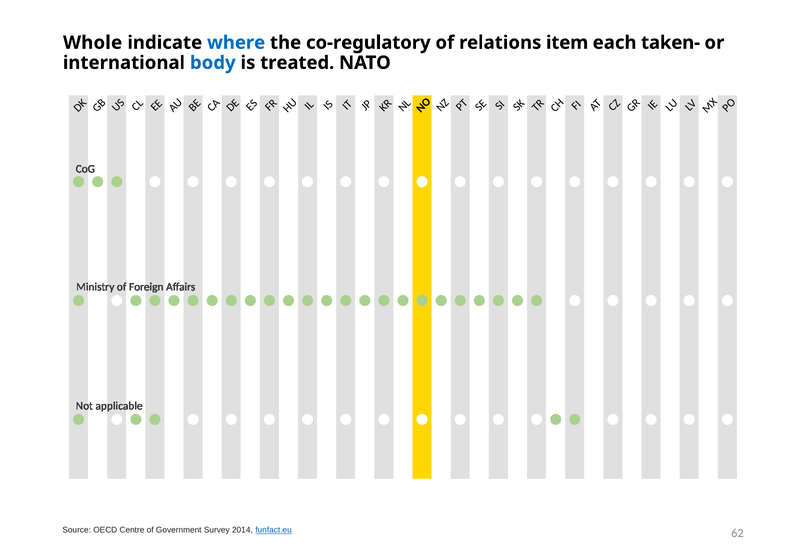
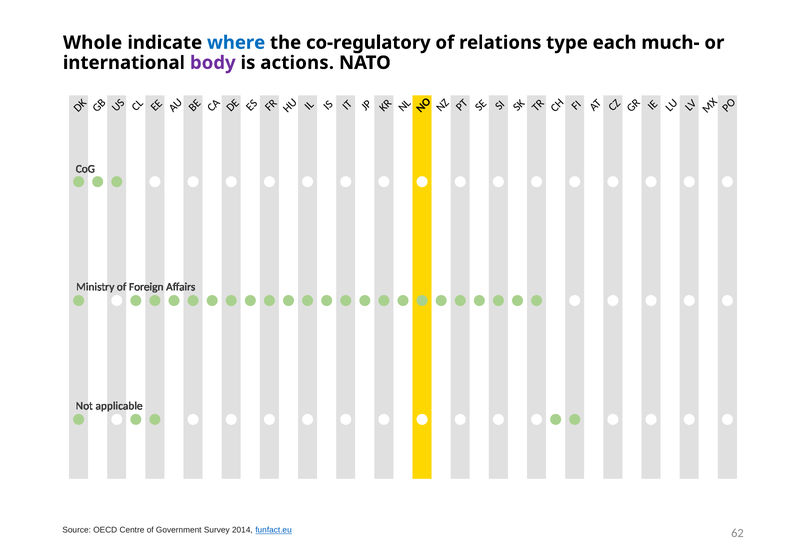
item: item -> type
taken-: taken- -> much-
body colour: blue -> purple
treated: treated -> actions
